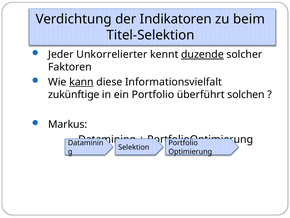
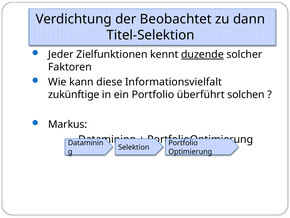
Indikatoren: Indikatoren -> Beobachtet
beim: beim -> dann
Unkorrelierter: Unkorrelierter -> Zielfunktionen
kann underline: present -> none
